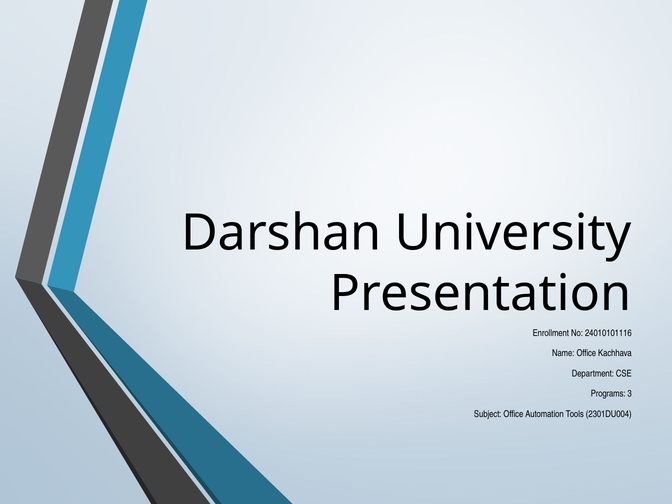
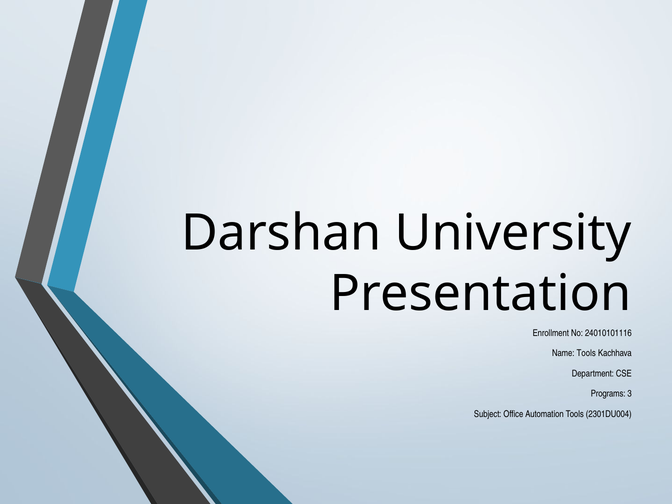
Name Office: Office -> Tools
